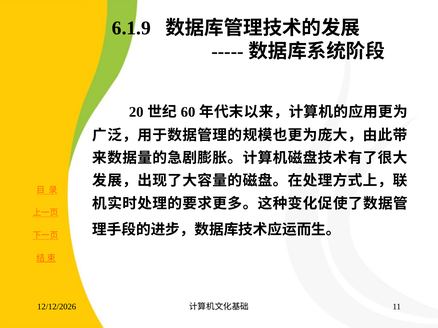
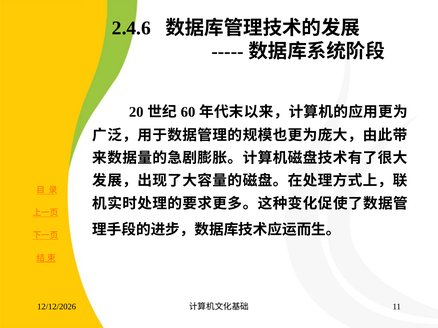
6.1.9: 6.1.9 -> 2.4.6
